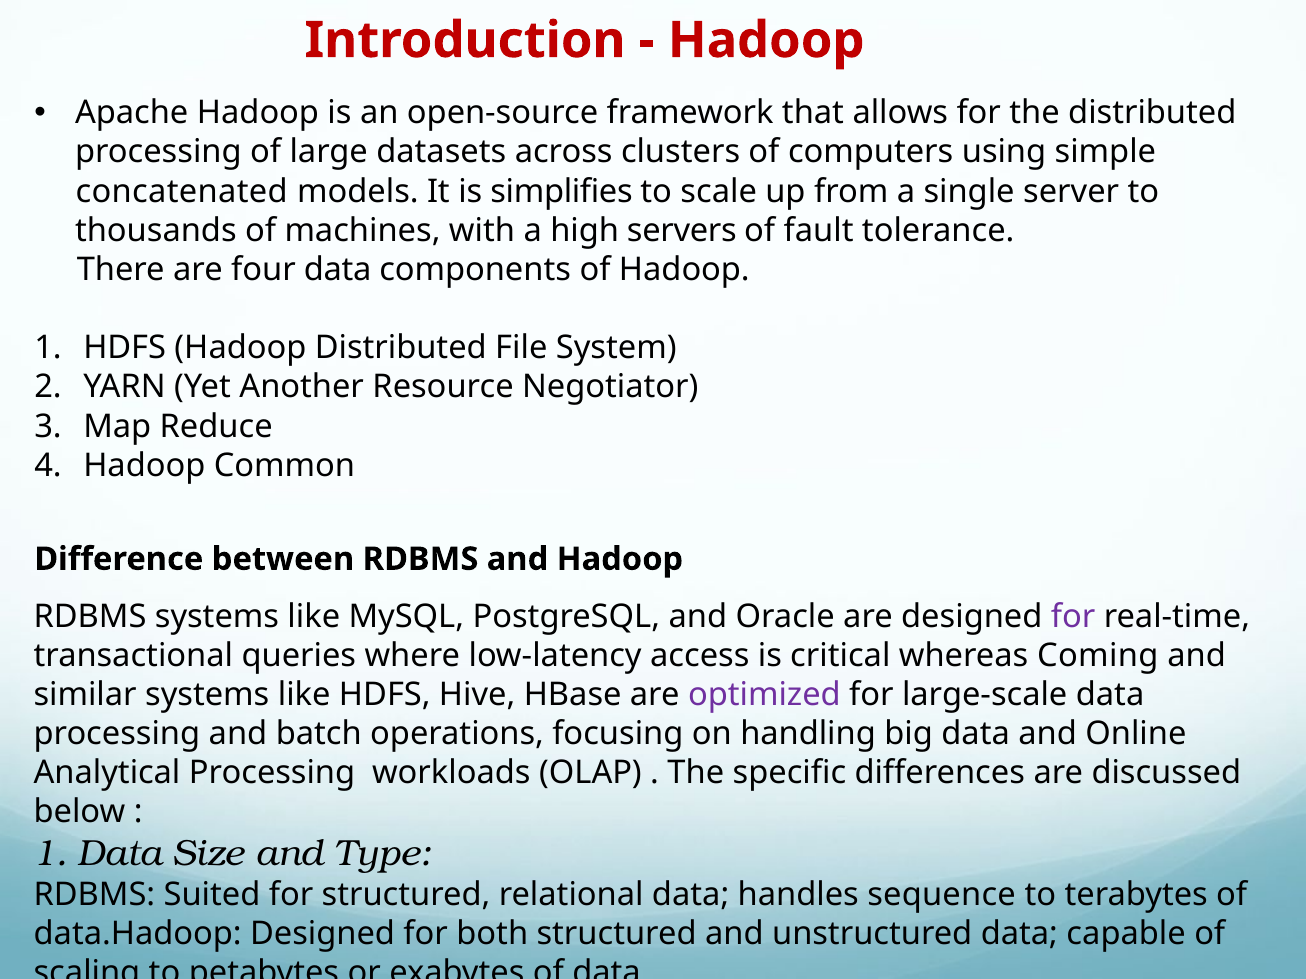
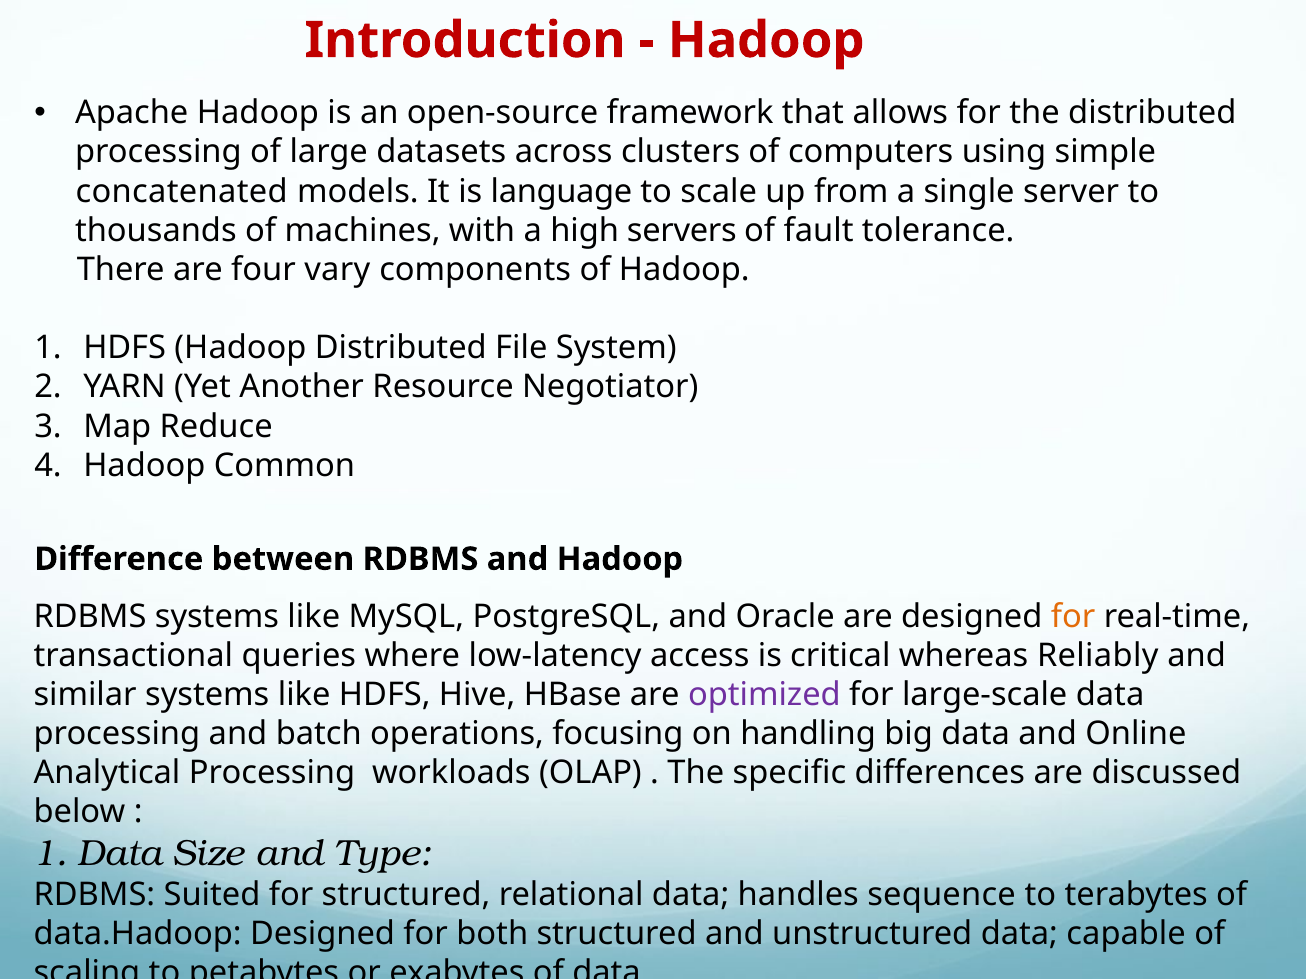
simplifies: simplifies -> language
four data: data -> vary
for at (1073, 617) colour: purple -> orange
Coming: Coming -> Reliably
